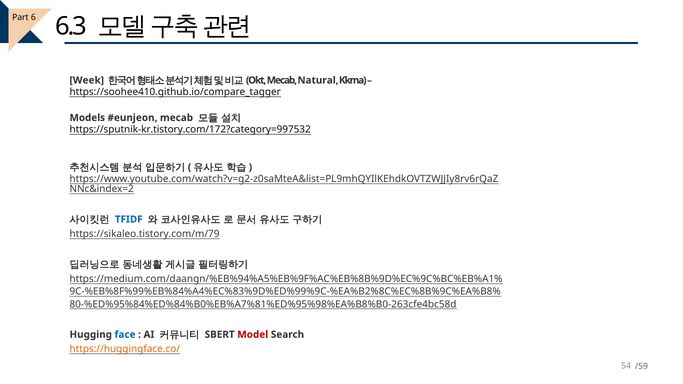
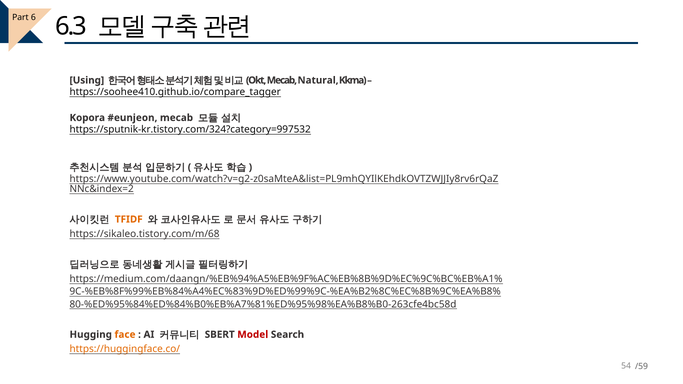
Week: Week -> Using
Models: Models -> Kopora
https://sputnik-kr.tistory.com/172?category=997532: https://sputnik-kr.tistory.com/172?category=997532 -> https://sputnik-kr.tistory.com/324?category=997532
TFIDF colour: blue -> orange
https://sikaleo.tistory.com/m/79: https://sikaleo.tistory.com/m/79 -> https://sikaleo.tistory.com/m/68
face colour: blue -> orange
